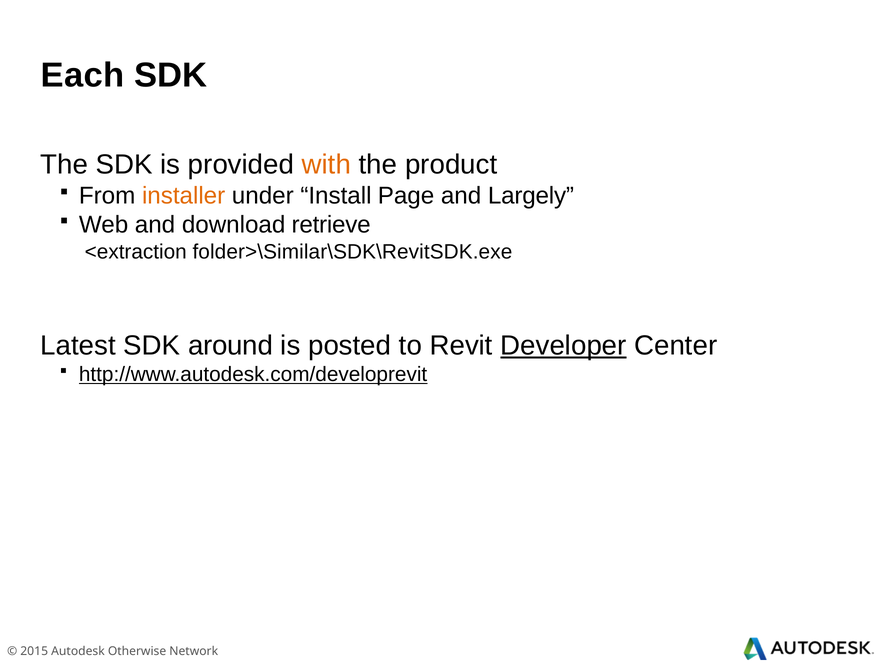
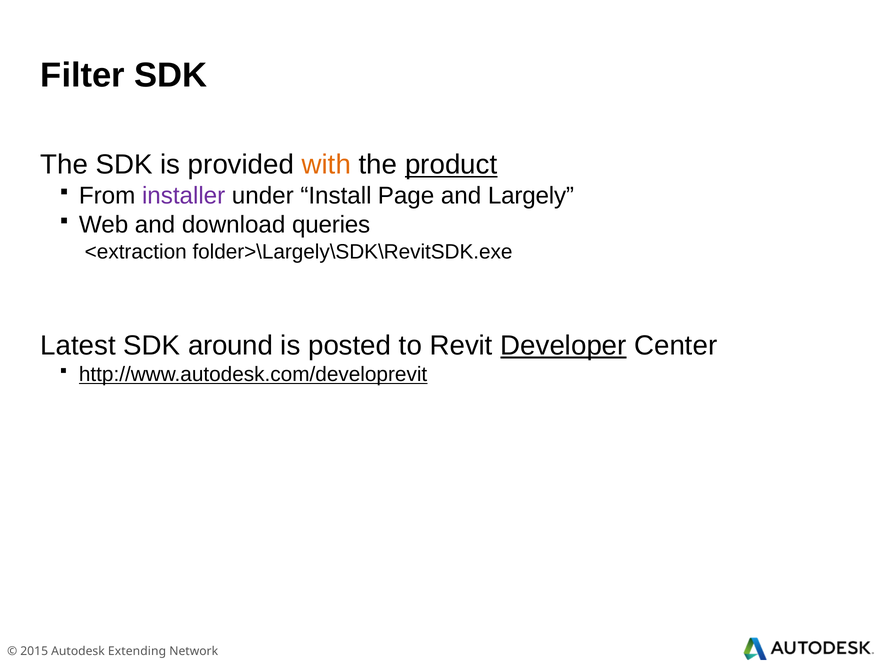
Each: Each -> Filter
product underline: none -> present
installer colour: orange -> purple
retrieve: retrieve -> queries
folder>\Similar\SDK\RevitSDK.exe: folder>\Similar\SDK\RevitSDK.exe -> folder>\Largely\SDK\RevitSDK.exe
Otherwise: Otherwise -> Extending
